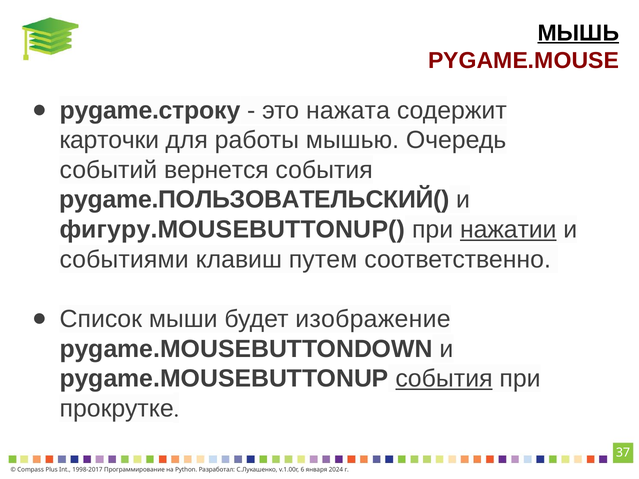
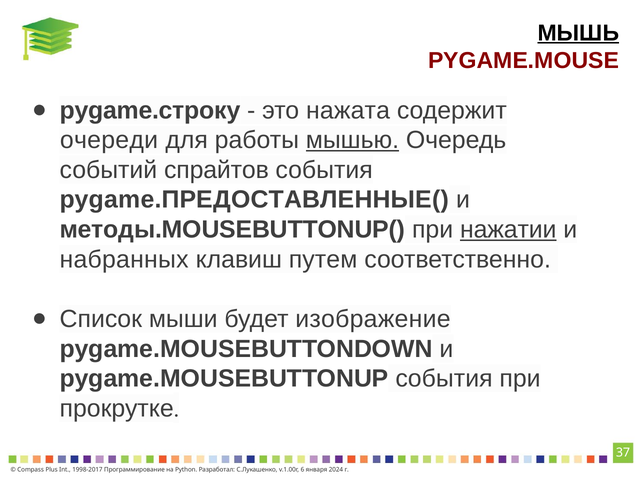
карточки: карточки -> очереди
мышью underline: none -> present
вернется: вернется -> спрайтов
pygame.ПОЛЬЗОВАТЕЛЬСКИЙ(: pygame.ПОЛЬЗОВАТЕЛЬСКИЙ( -> pygame.ПРЕДОСТАВЛЕННЫЕ(
фигуру.MOUSEBUTTONUP(: фигуру.MOUSEBUTTONUP( -> методы.MOUSEBUTTONUP(
событиями: событиями -> набранных
события at (444, 379) underline: present -> none
